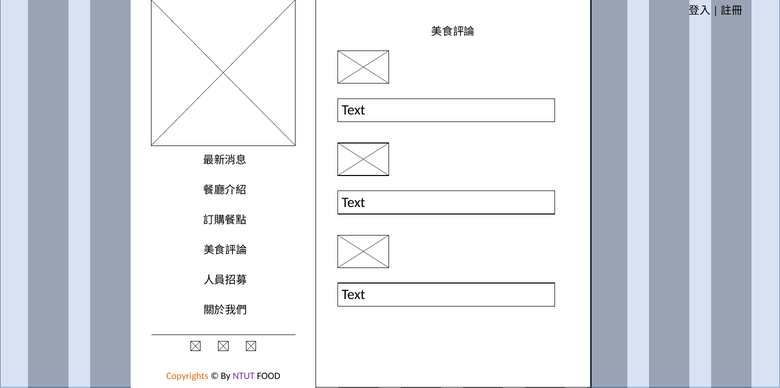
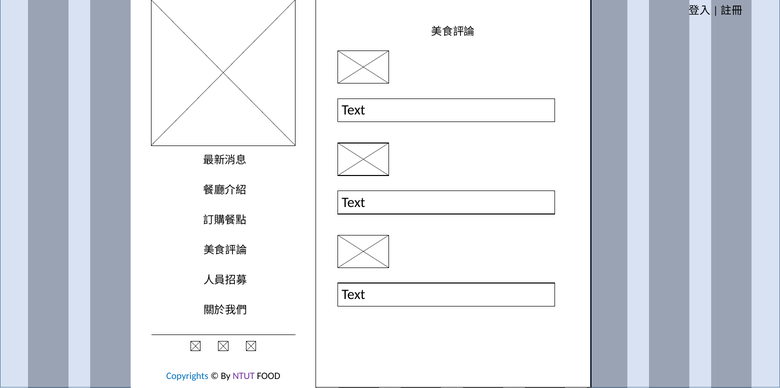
Copyrights colour: orange -> blue
